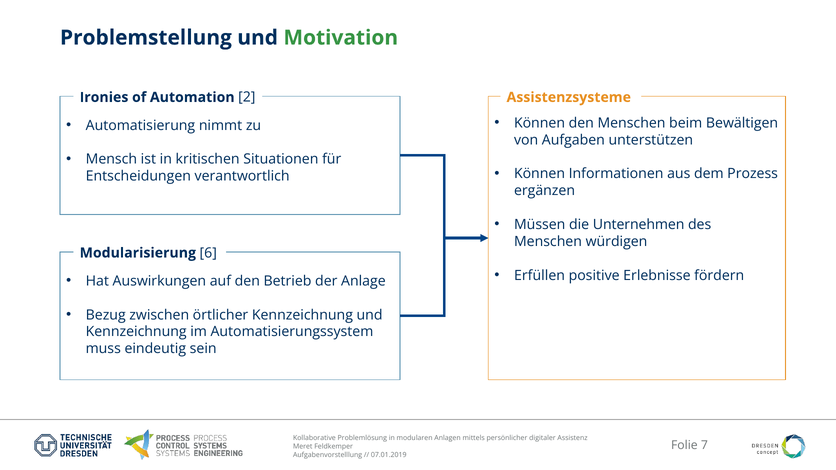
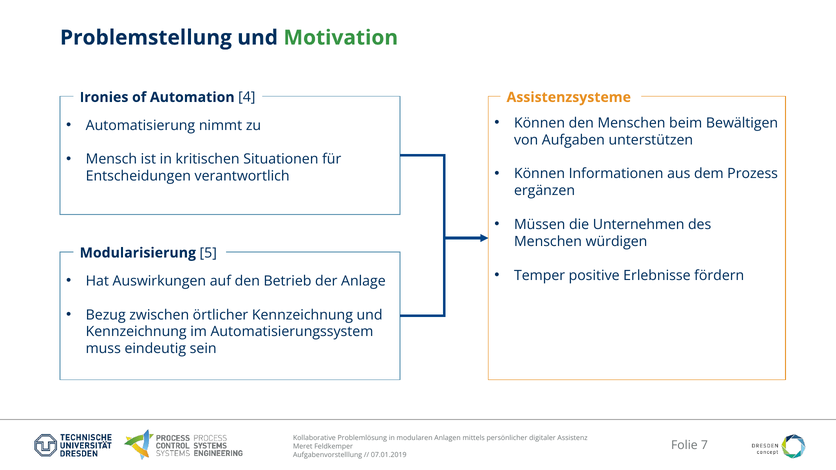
2: 2 -> 4
6: 6 -> 5
Erfüllen: Erfüllen -> Temper
